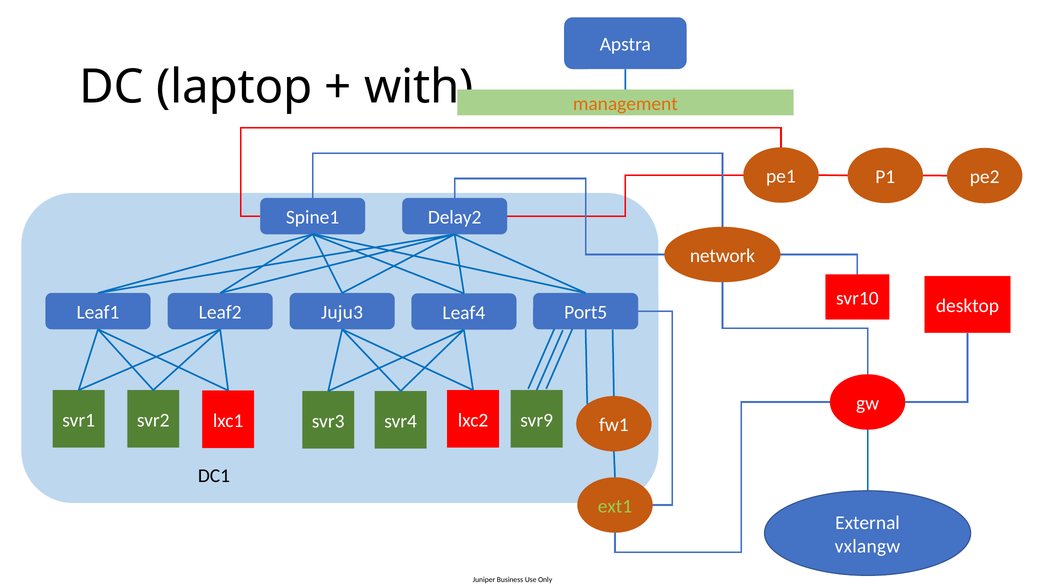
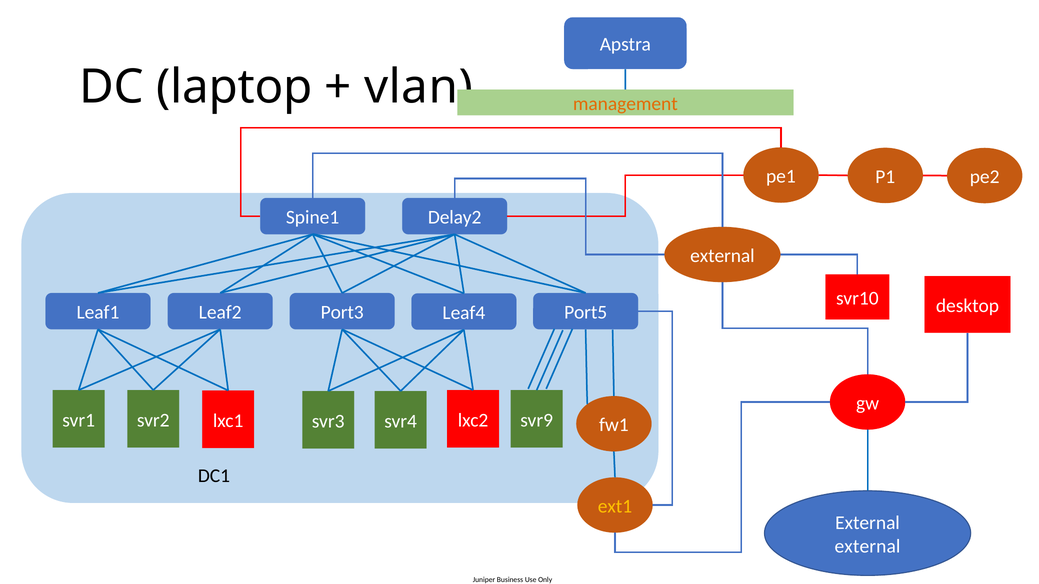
with: with -> vlan
network at (722, 256): network -> external
Juju3: Juju3 -> Port3
ext1 colour: light green -> yellow
vxlangw at (867, 547): vxlangw -> external
